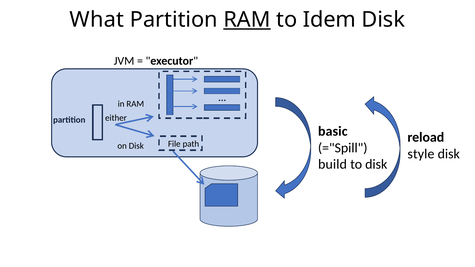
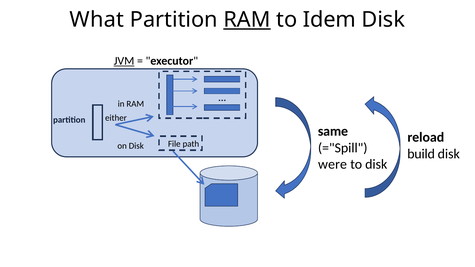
JVM underline: none -> present
basic: basic -> same
style: style -> build
build: build -> were
